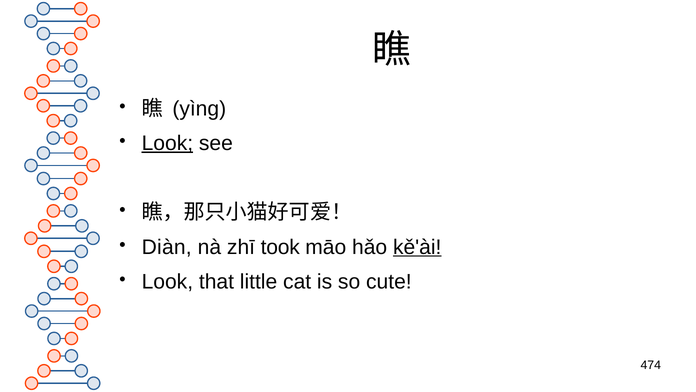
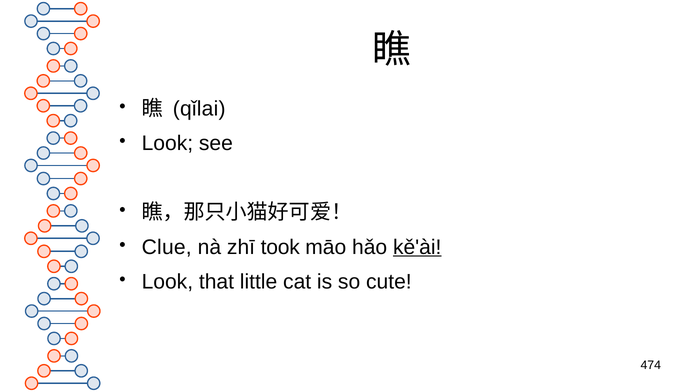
yìng: yìng -> qǐlai
Look at (167, 143) underline: present -> none
Diàn: Diàn -> Clue
